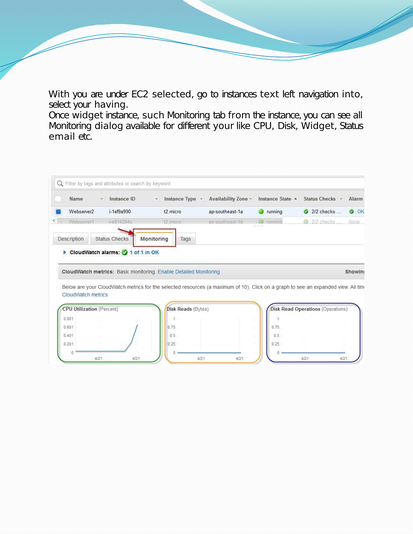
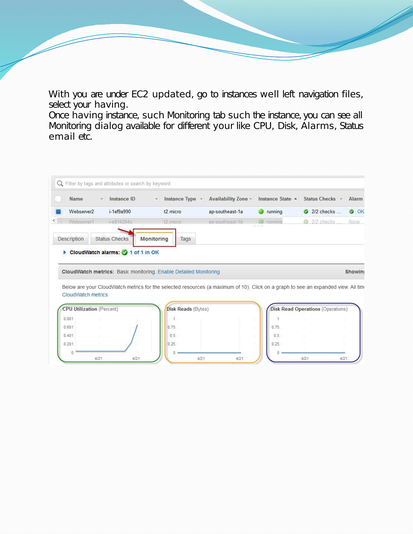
selected: selected -> updated
text: text -> well
into: into -> files
Once widget: widget -> having
tab from: from -> such
Disk Widget: Widget -> Alarms
